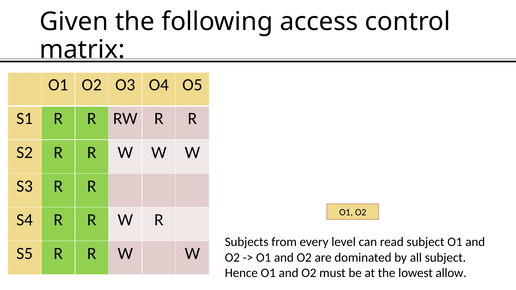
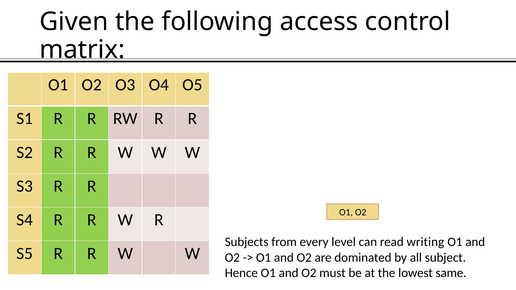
read subject: subject -> writing
allow: allow -> same
